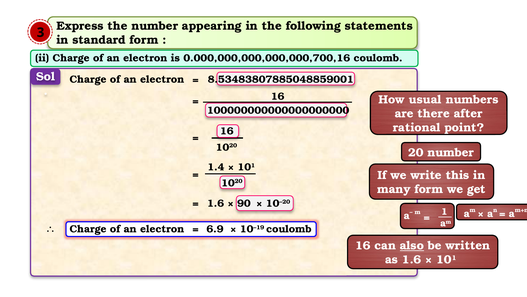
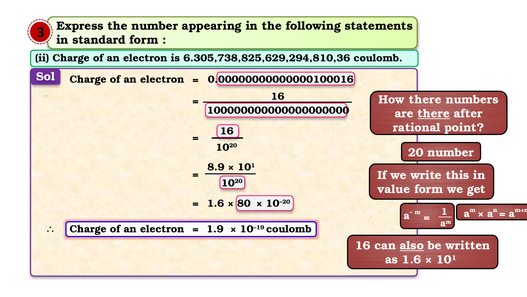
0.000,000,000,000,000,700,16: 0.000,000,000,000,000,700,16 -> 6.305,738,825,629,294,810,36
8.53483807885048859001: 8.53483807885048859001 -> 0.00000000000000100016
How usual: usual -> there
there at (434, 113) underline: none -> present
1.4: 1.4 -> 8.9
many: many -> value
90: 90 -> 80
6.9: 6.9 -> 1.9
